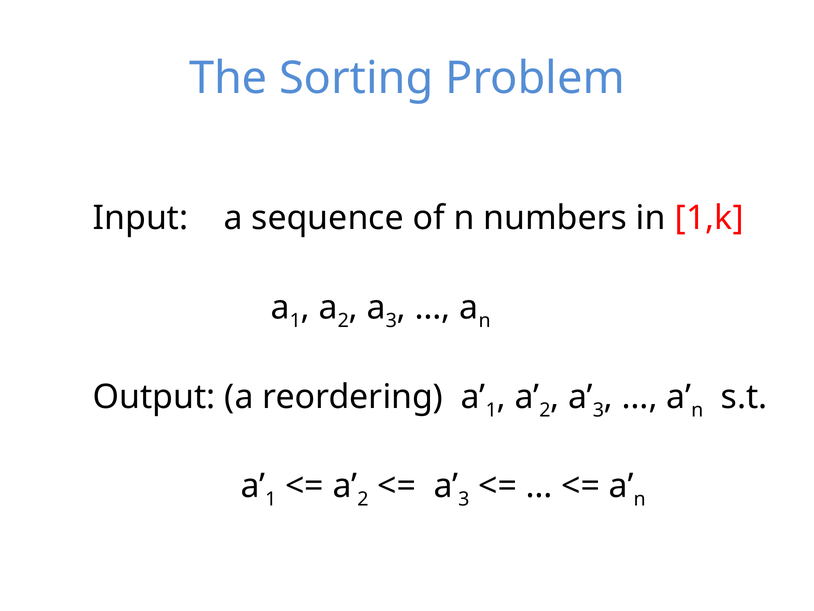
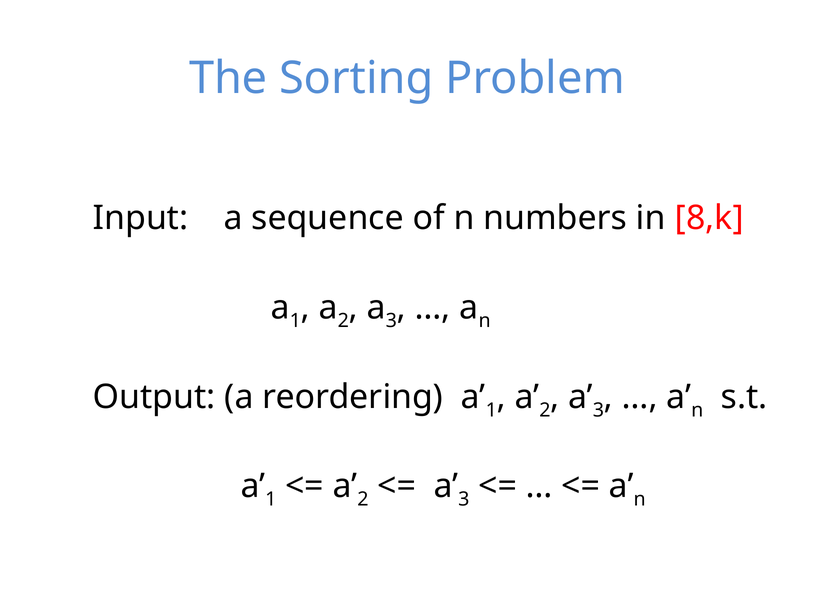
1,k: 1,k -> 8,k
